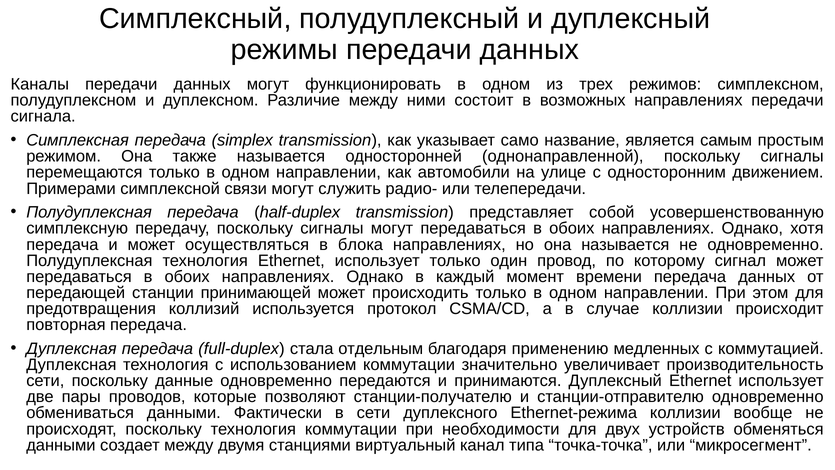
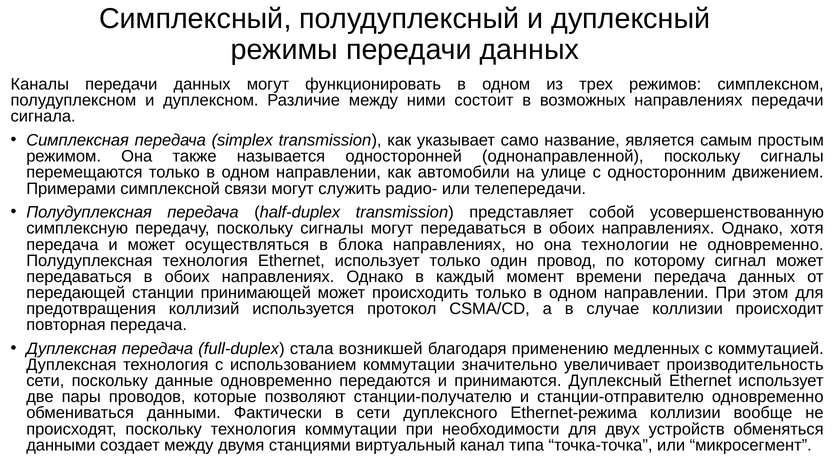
она называется: называется -> технологии
отдельным: отдельным -> возникшей
